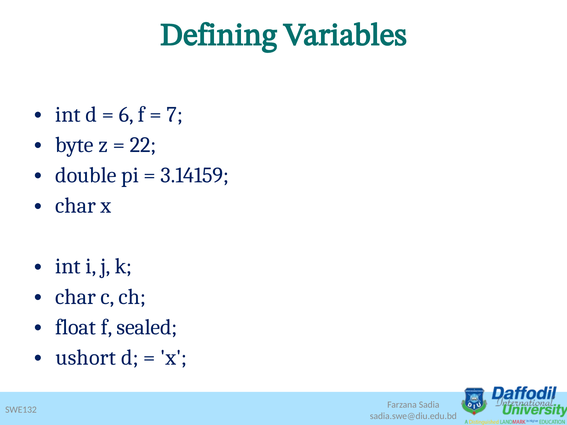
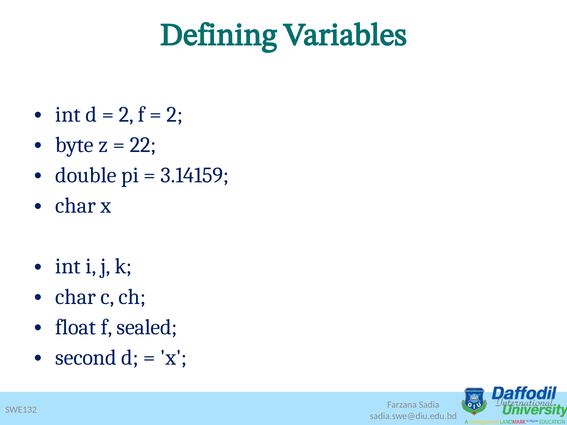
6 at (126, 115): 6 -> 2
7 at (175, 115): 7 -> 2
ushort: ushort -> second
